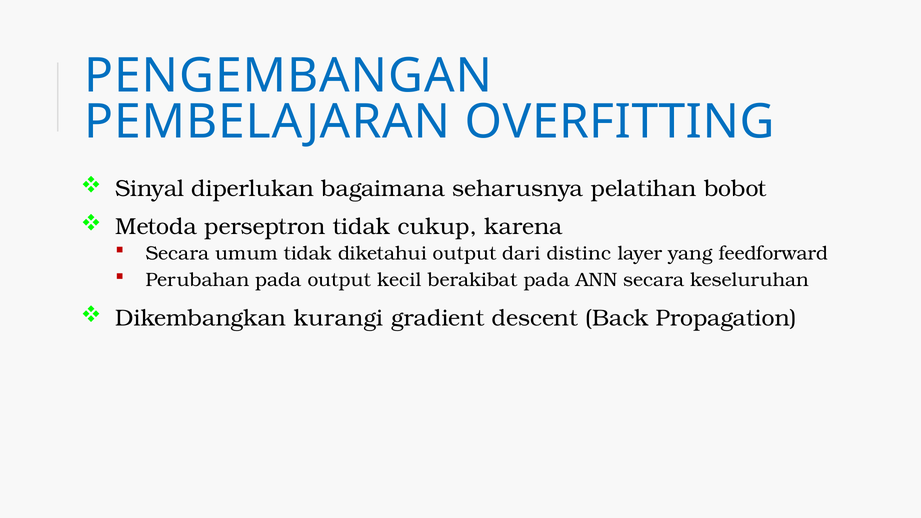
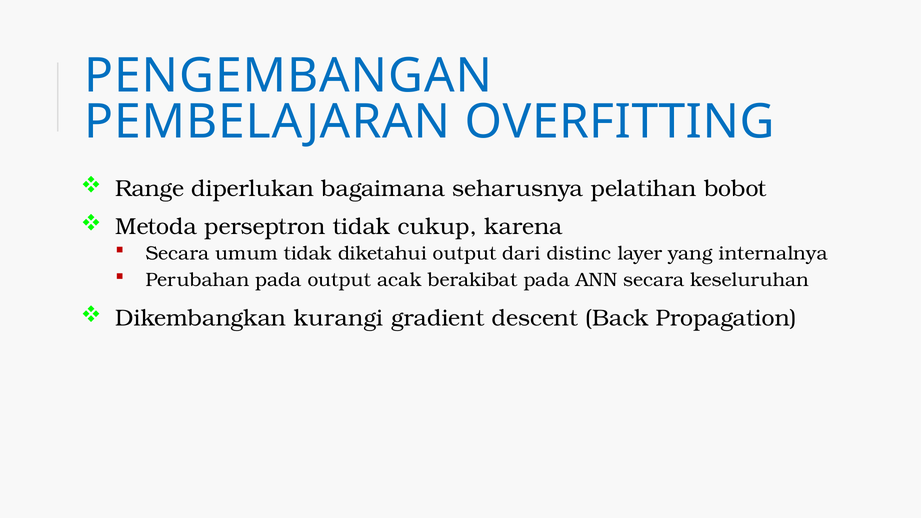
Sinyal: Sinyal -> Range
feedforward: feedforward -> internalnya
kecil: kecil -> acak
